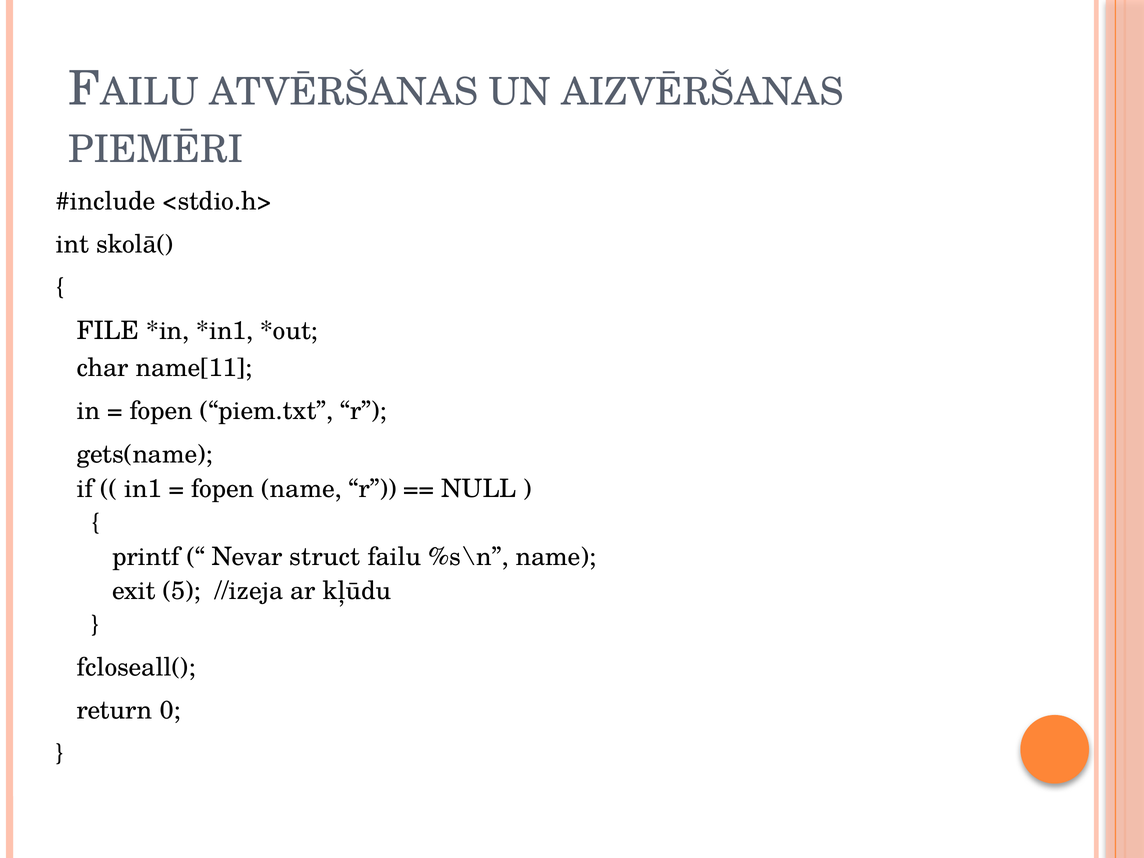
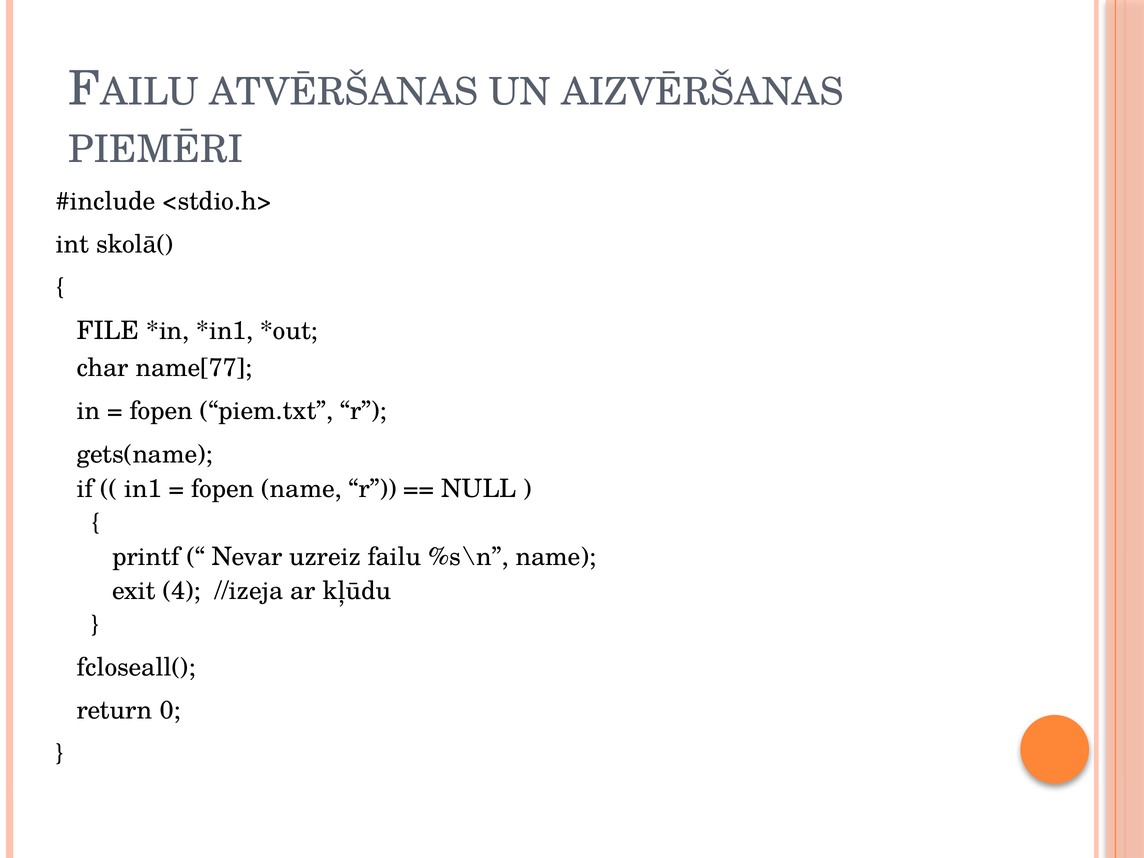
name[11: name[11 -> name[77
struct: struct -> uzreiz
5: 5 -> 4
